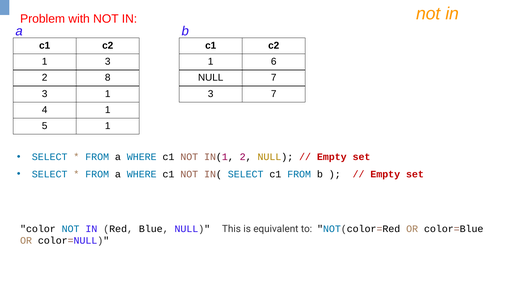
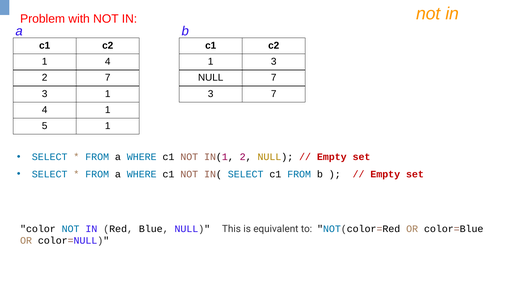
3 at (108, 62): 3 -> 4
1 6: 6 -> 3
2 8: 8 -> 7
